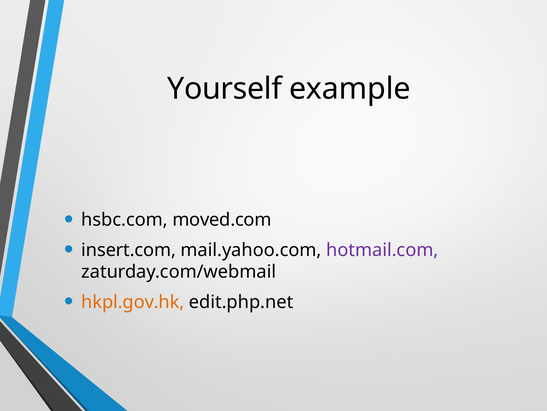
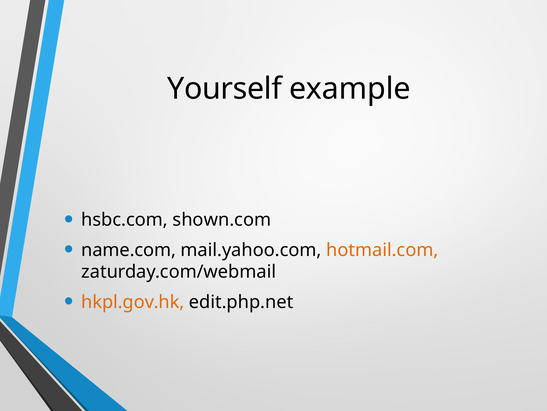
moved.com: moved.com -> shown.com
insert.com: insert.com -> name.com
hotmail.com colour: purple -> orange
